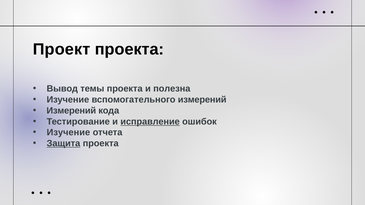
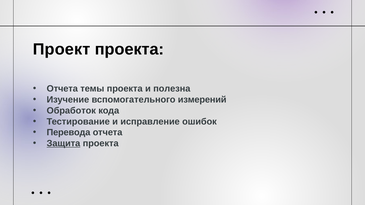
Вывод at (62, 89): Вывод -> Отчета
Измерений at (71, 111): Измерений -> Обработок
исправление underline: present -> none
Изучение at (68, 133): Изучение -> Перевода
